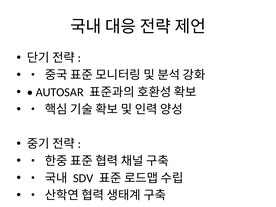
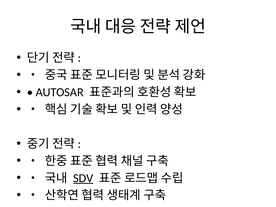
SDV underline: none -> present
